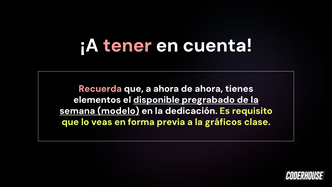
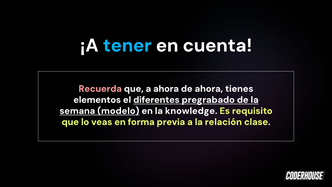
tener colour: pink -> light blue
disponible: disponible -> diferentes
dedicación: dedicación -> knowledge
gráficos: gráficos -> relación
